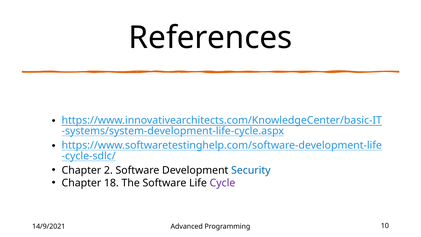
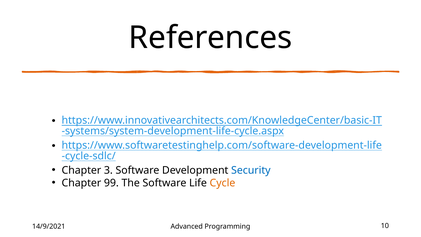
2: 2 -> 3
18: 18 -> 99
Cycle colour: purple -> orange
